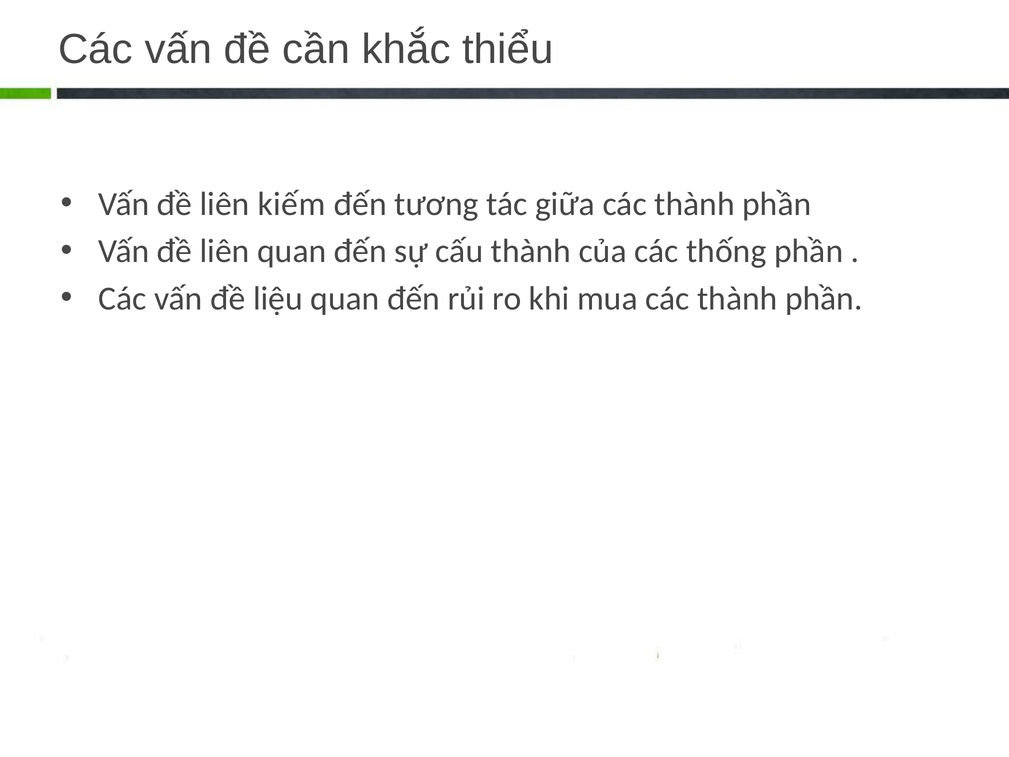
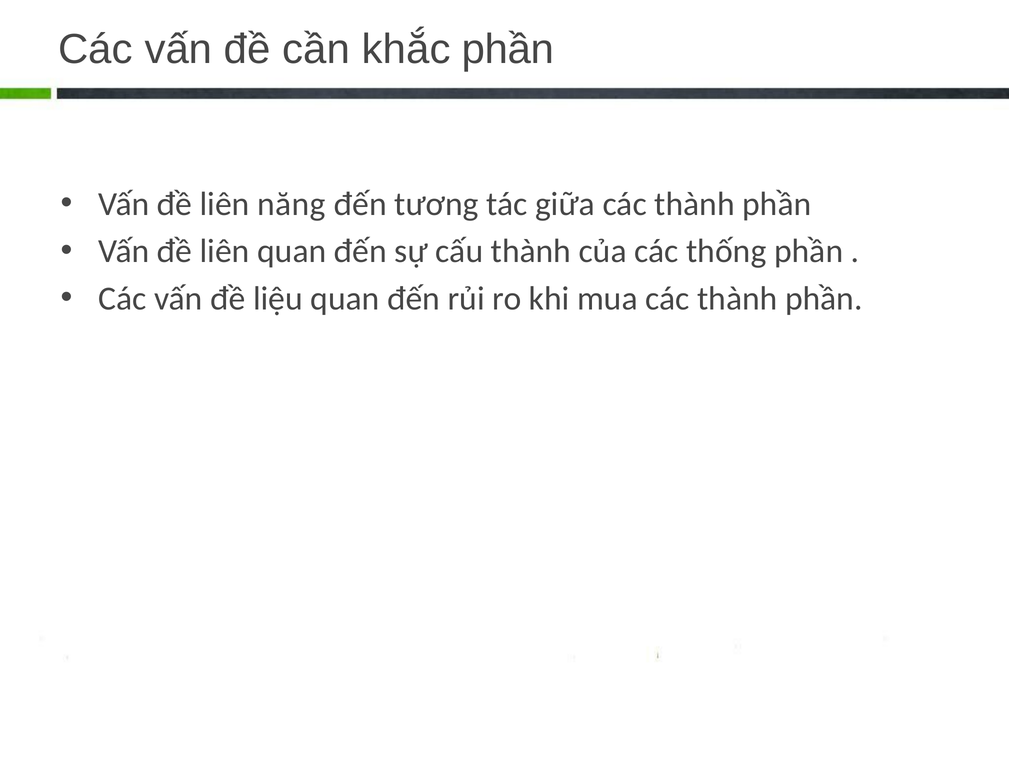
khắc thiểu: thiểu -> phần
kiếm: kiếm -> năng
